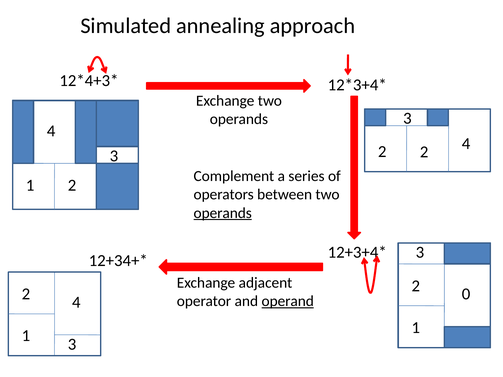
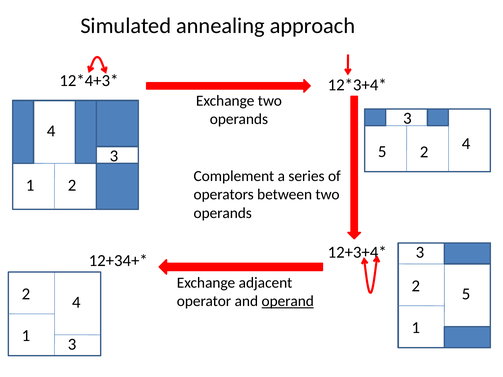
3 2: 2 -> 5
operands at (223, 213) underline: present -> none
2 0: 0 -> 5
